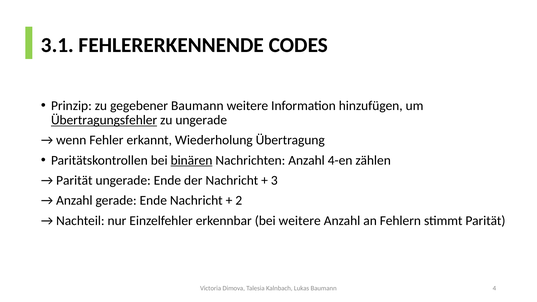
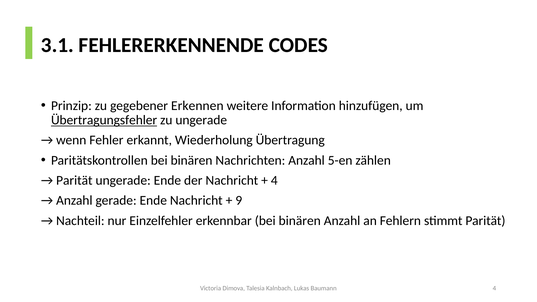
gegebener Baumann: Baumann -> Erkennen
binären at (192, 160) underline: present -> none
4-en: 4-en -> 5-en
3 at (274, 180): 3 -> 4
2: 2 -> 9
erkennbar bei weitere: weitere -> binären
